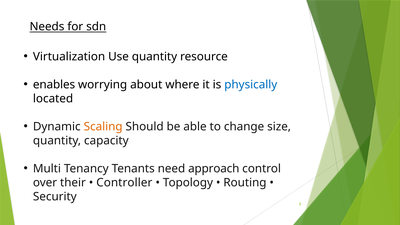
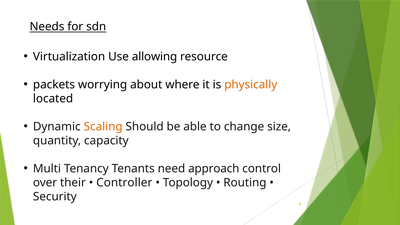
Use quantity: quantity -> allowing
enables: enables -> packets
physically colour: blue -> orange
